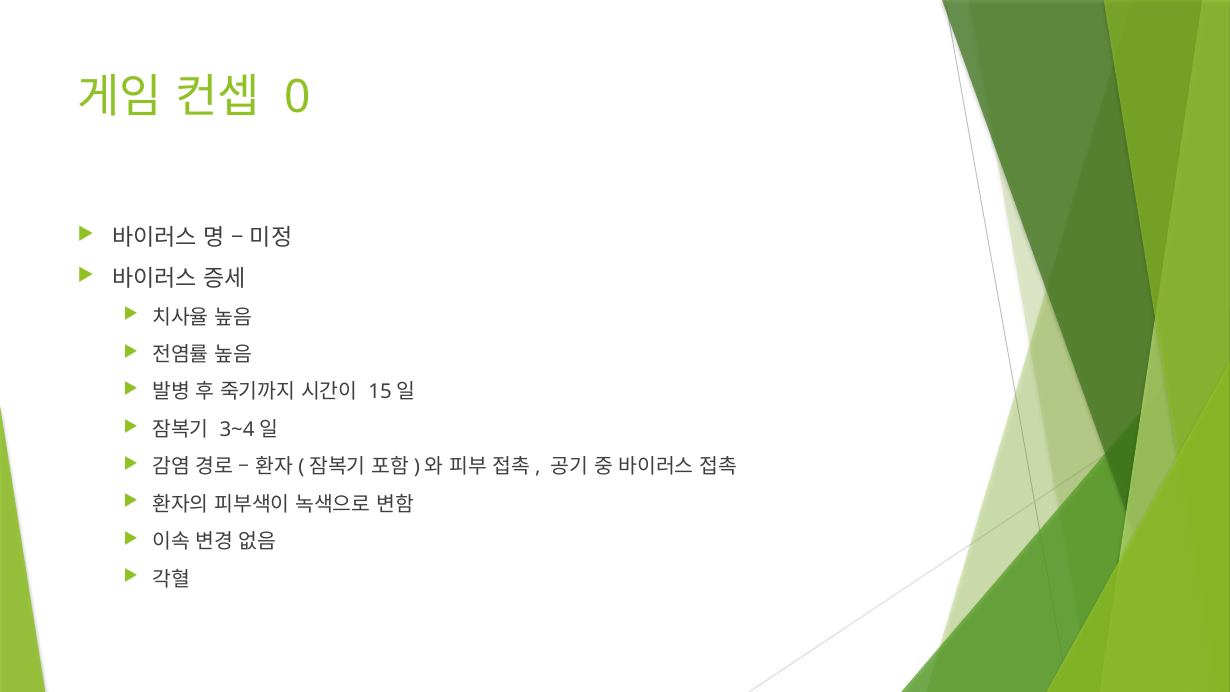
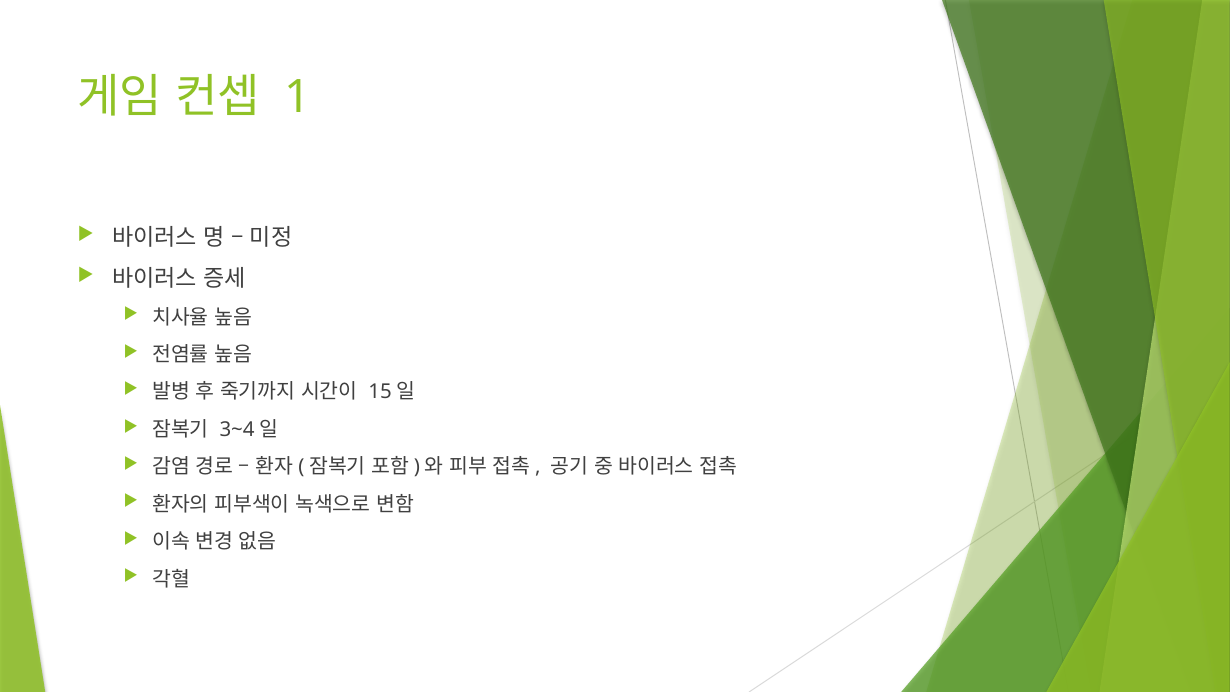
0: 0 -> 1
